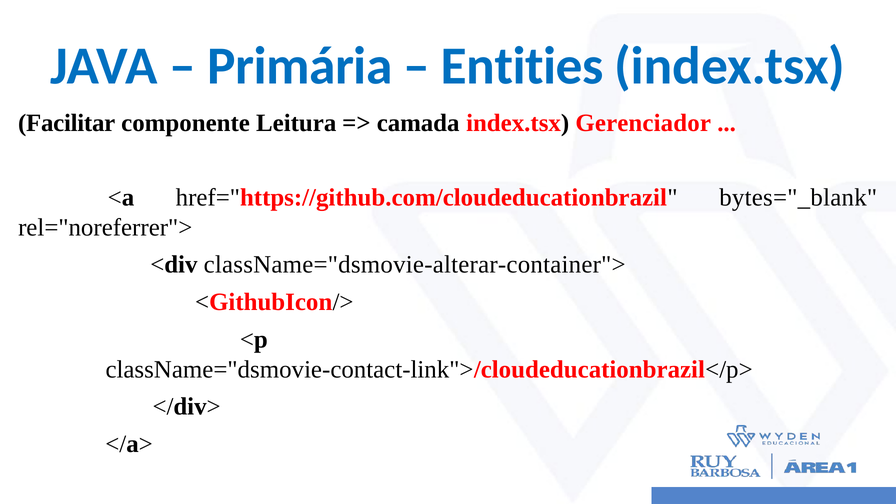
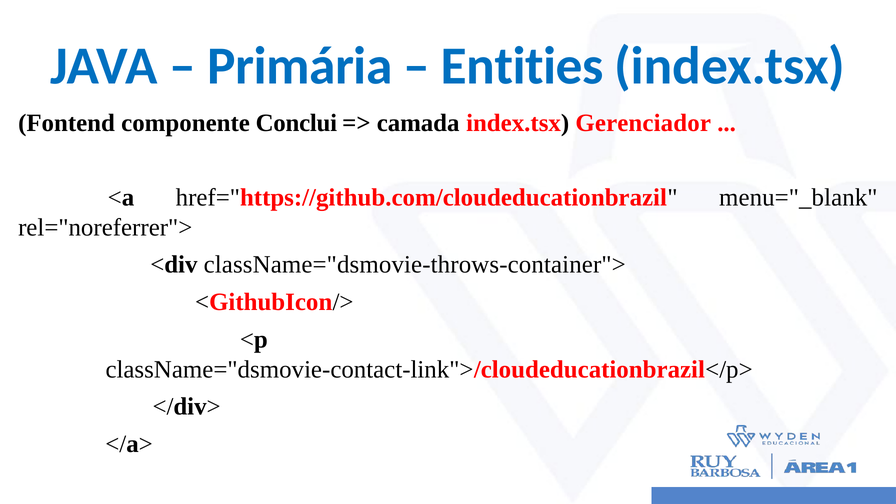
Facilitar: Facilitar -> Fontend
Leitura: Leitura -> Conclui
bytes="_blank: bytes="_blank -> menu="_blank
className="dsmovie-alterar-container">: className="dsmovie-alterar-container"> -> className="dsmovie-throws-container">
